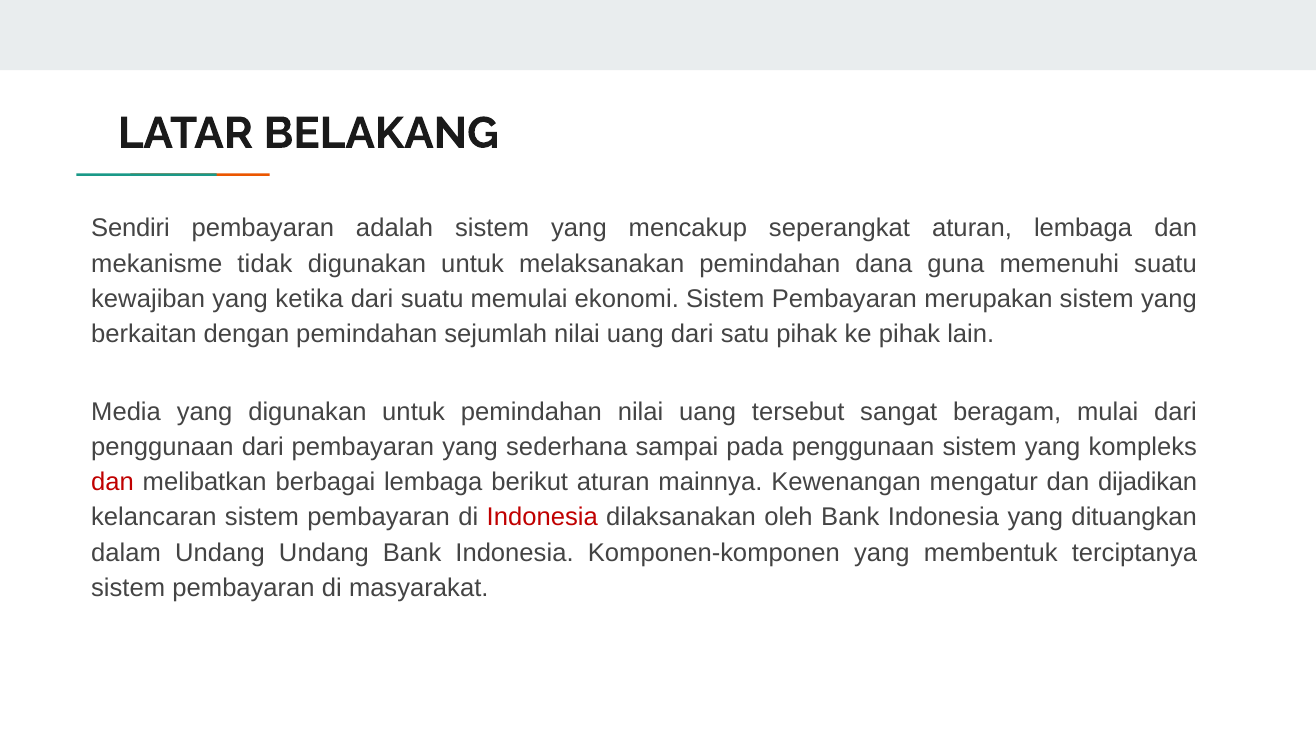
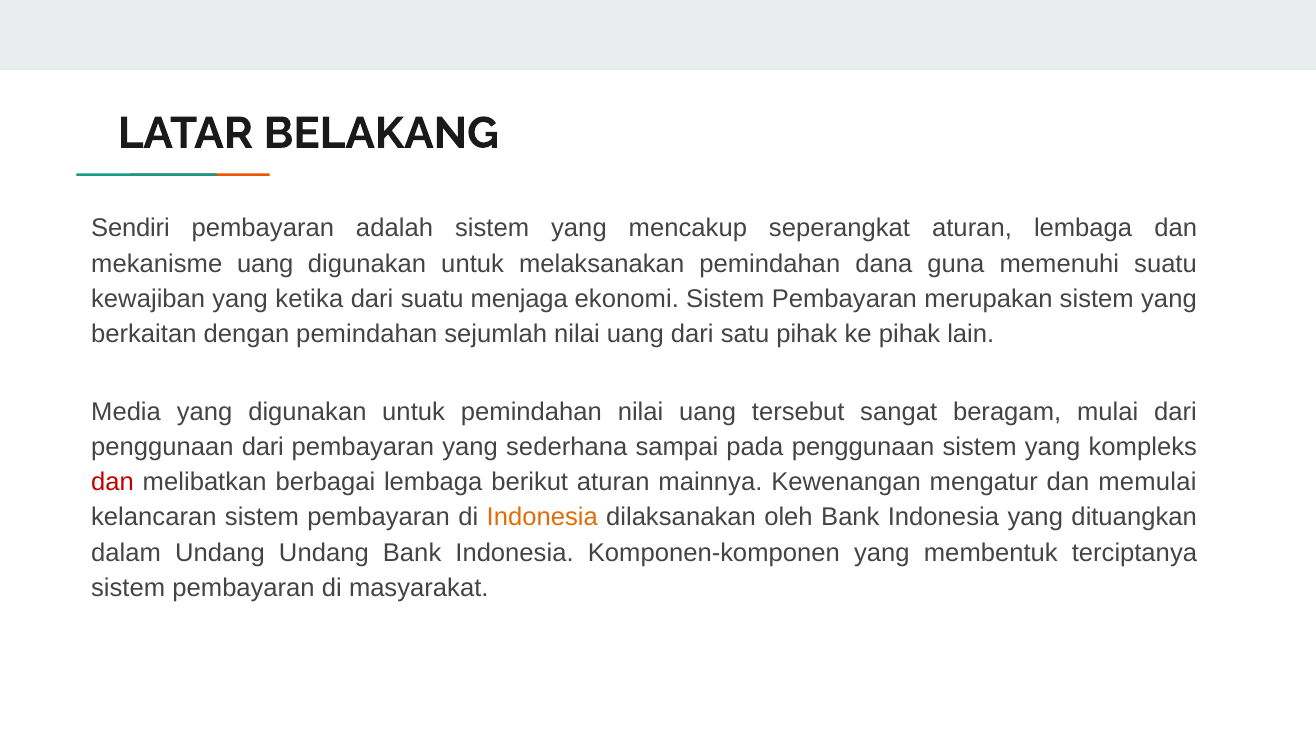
mekanisme tidak: tidak -> uang
memulai: memulai -> menjaga
dijadikan: dijadikan -> memulai
Indonesia at (542, 518) colour: red -> orange
